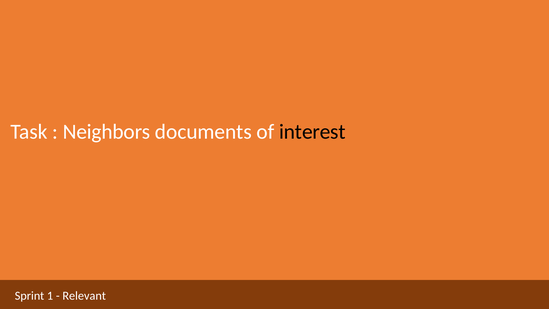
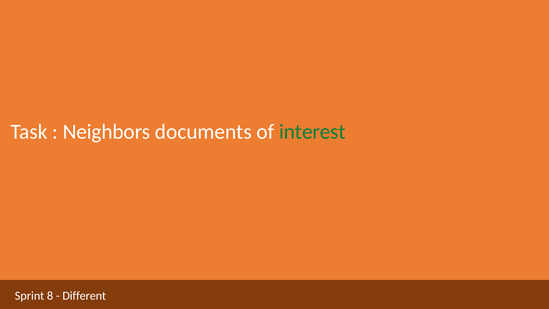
interest colour: black -> green
1: 1 -> 8
Relevant: Relevant -> Different
